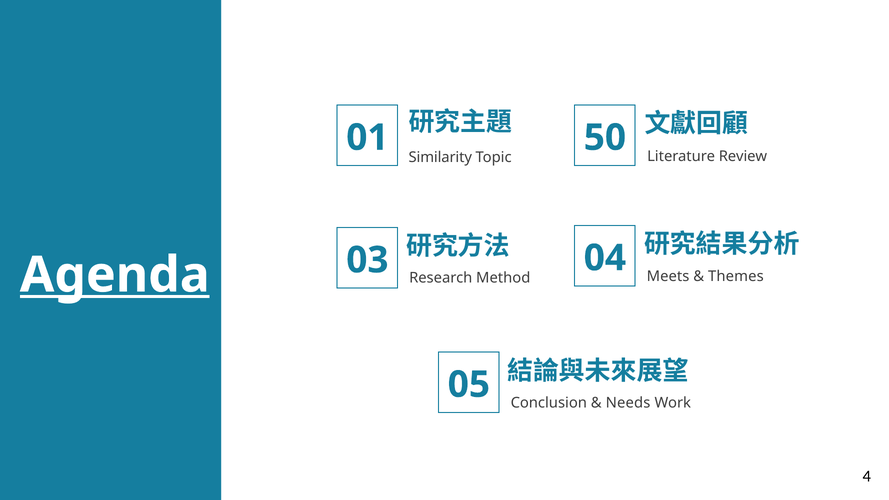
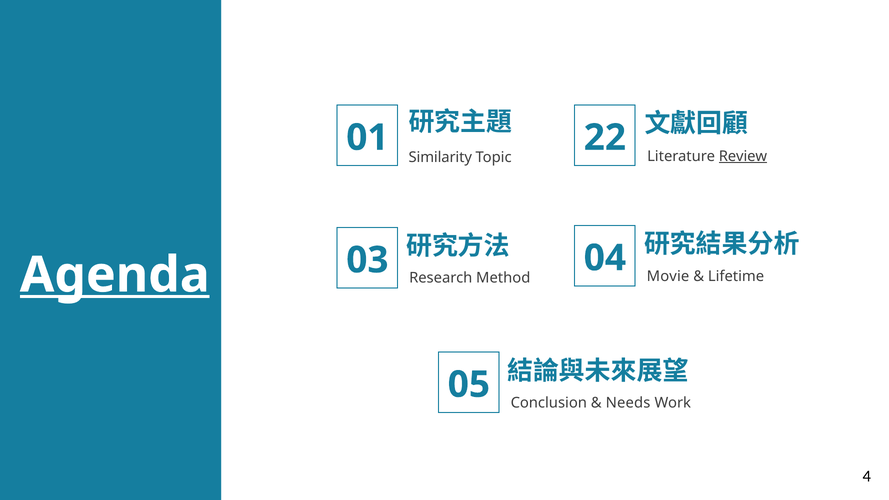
50: 50 -> 22
Review underline: none -> present
Meets: Meets -> Movie
Themes: Themes -> Lifetime
